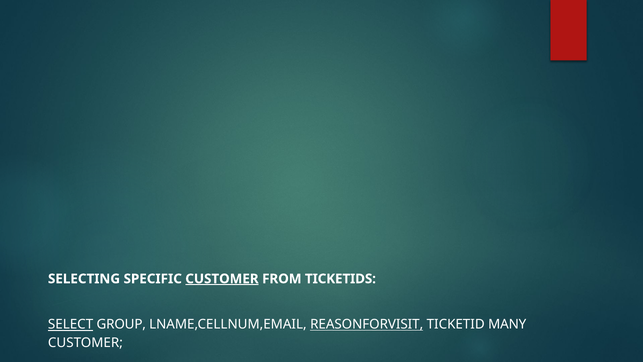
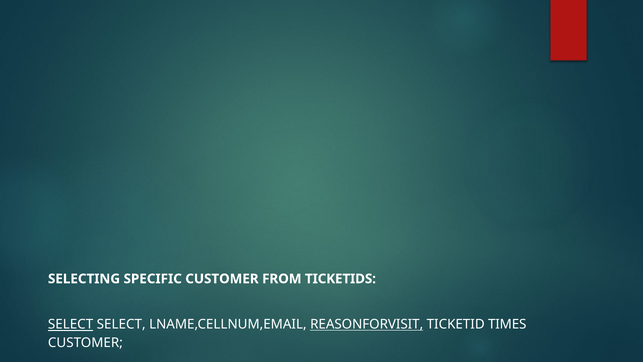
CUSTOMER at (222, 279) underline: present -> none
SELECT GROUP: GROUP -> SELECT
MANY: MANY -> TIMES
